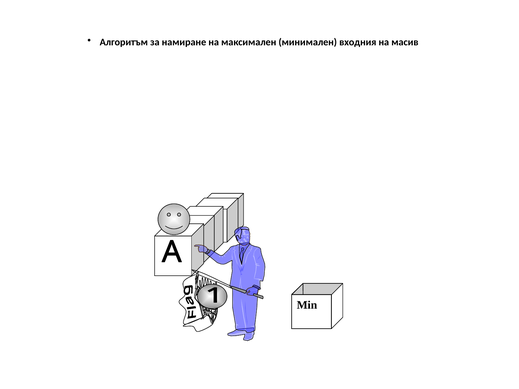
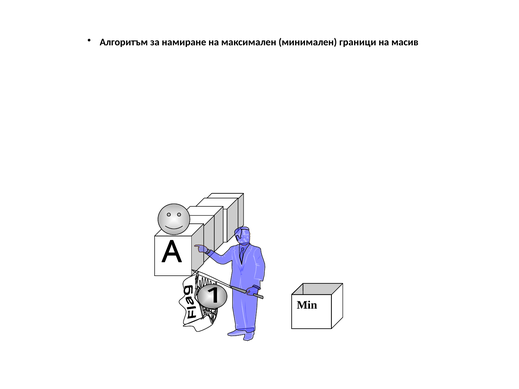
входния: входния -> граници
